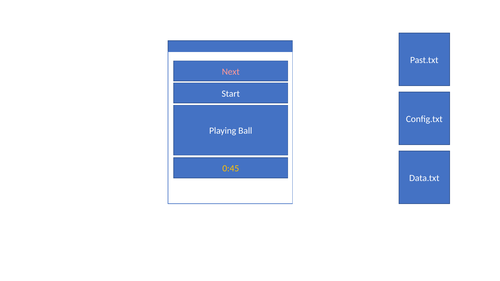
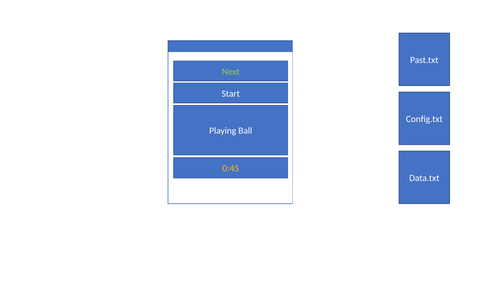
Next colour: pink -> light green
